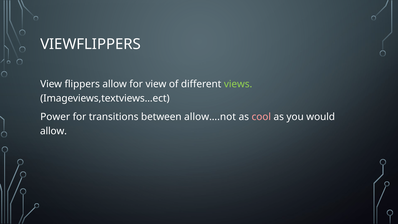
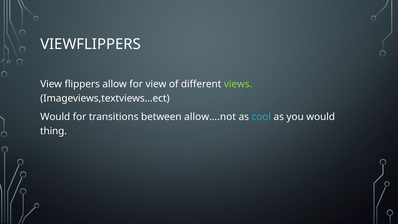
Power at (55, 117): Power -> Would
cool colour: pink -> light blue
allow at (53, 131): allow -> thing
